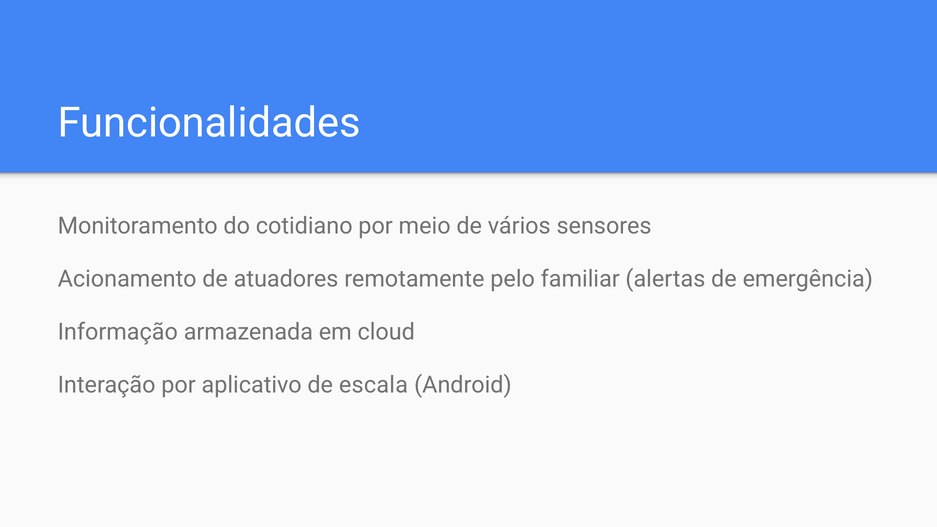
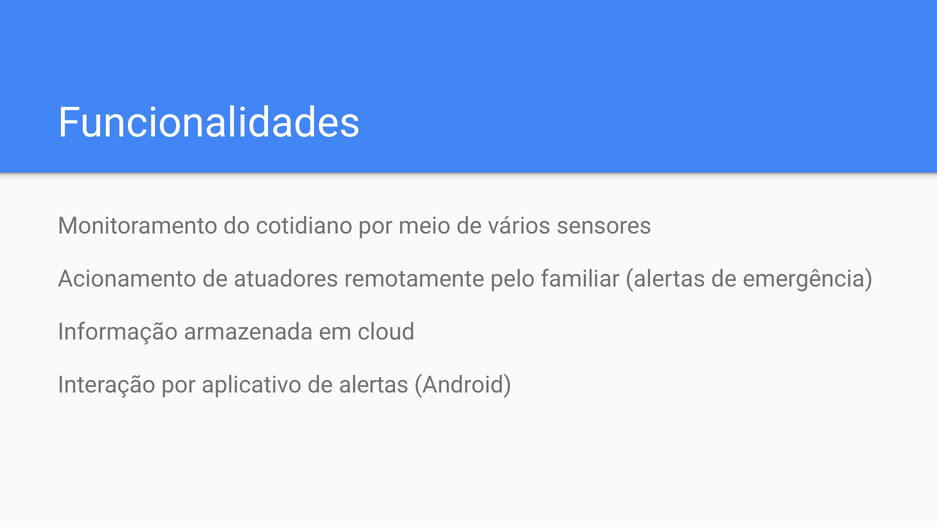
de escala: escala -> alertas
